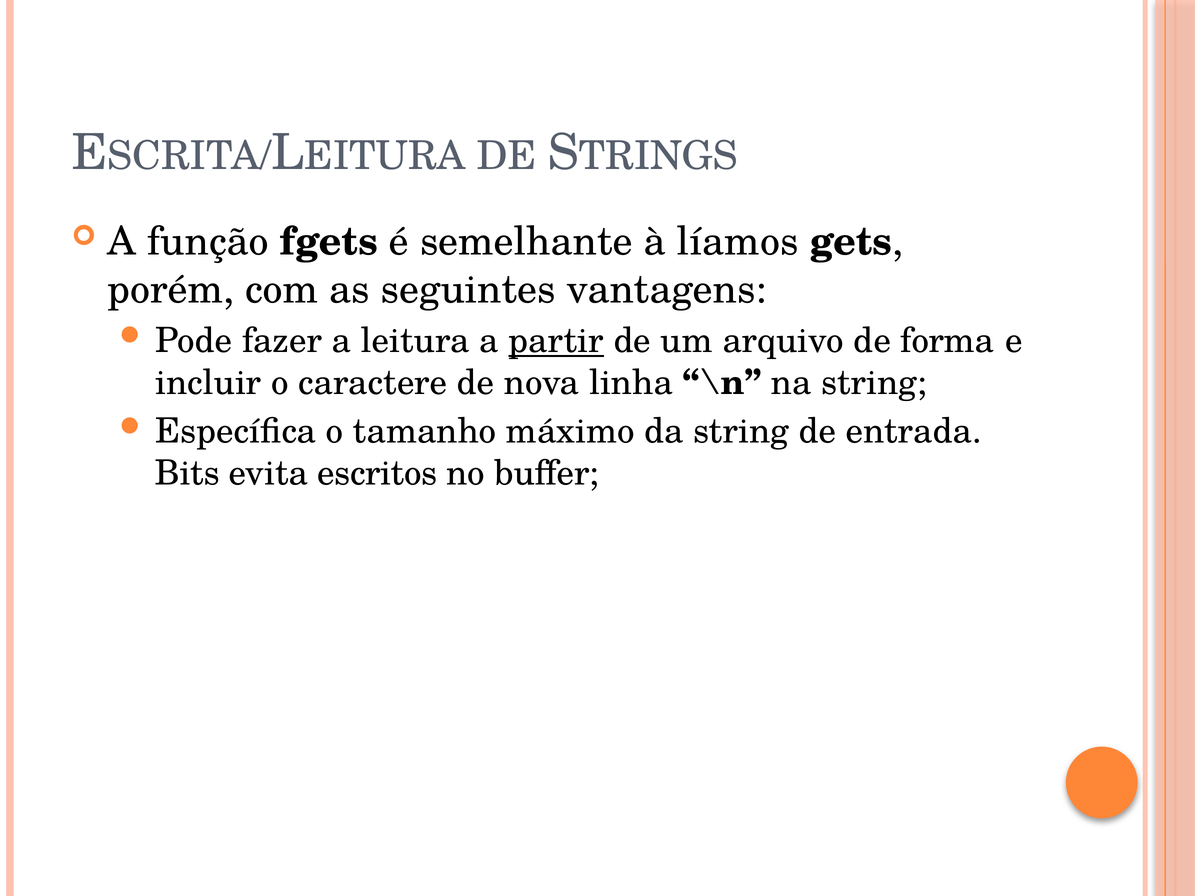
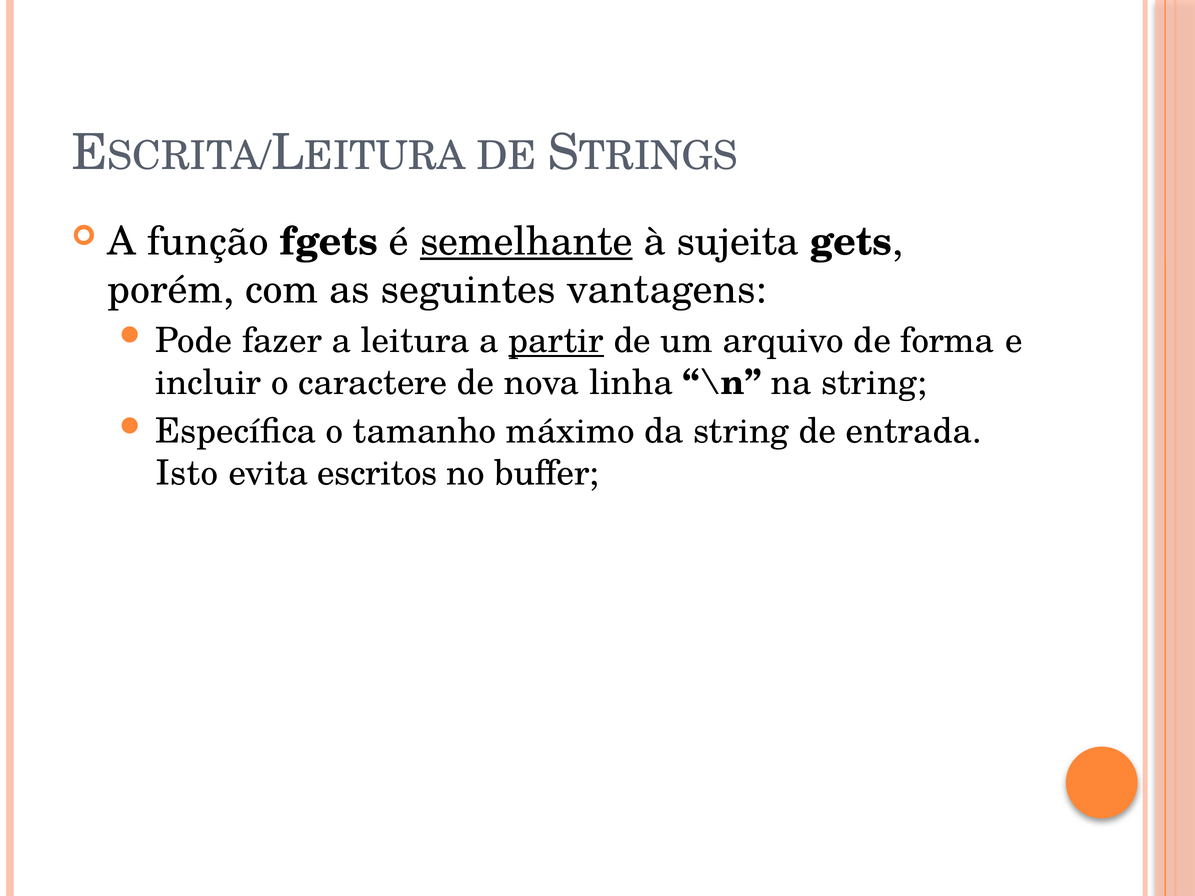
semelhante underline: none -> present
líamos: líamos -> sujeita
Bits: Bits -> Isto
